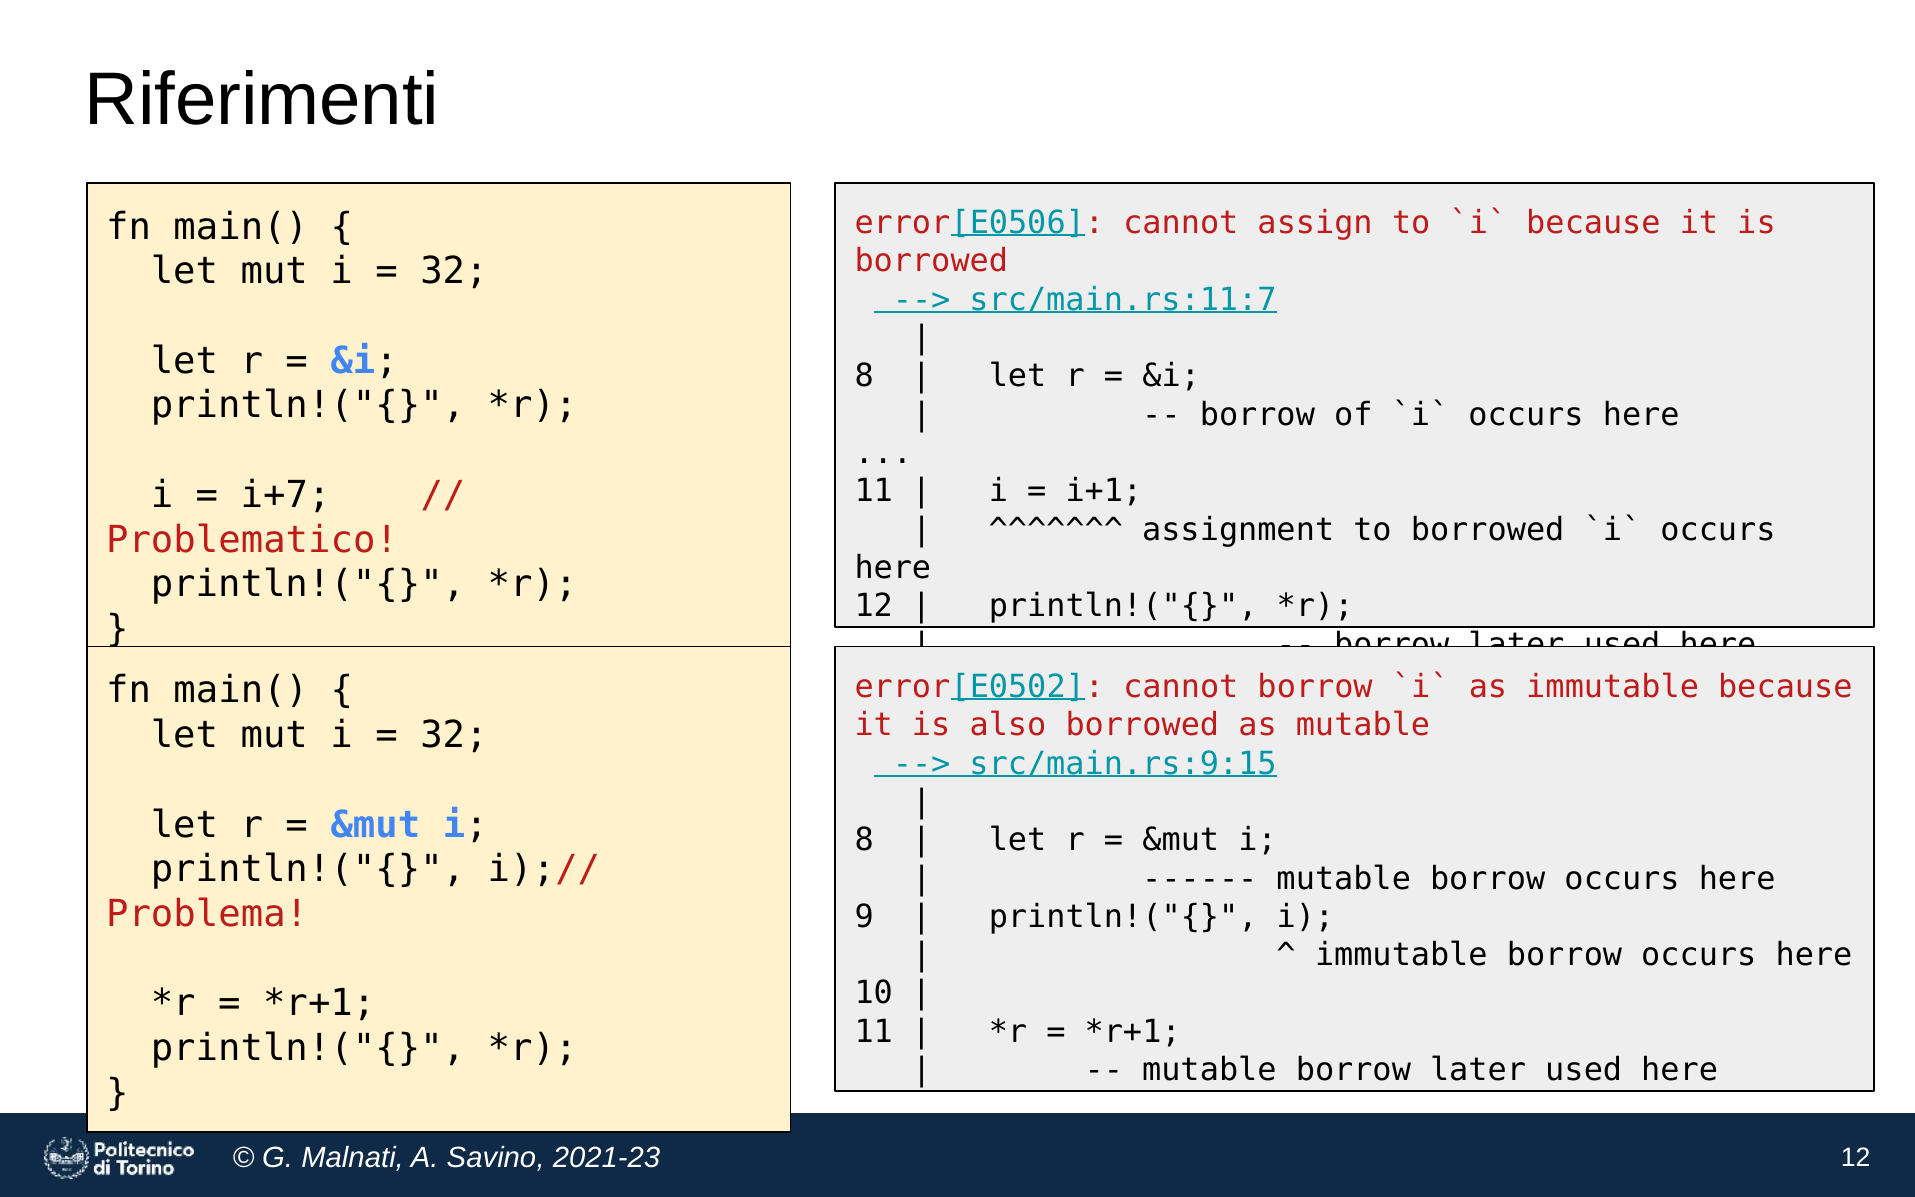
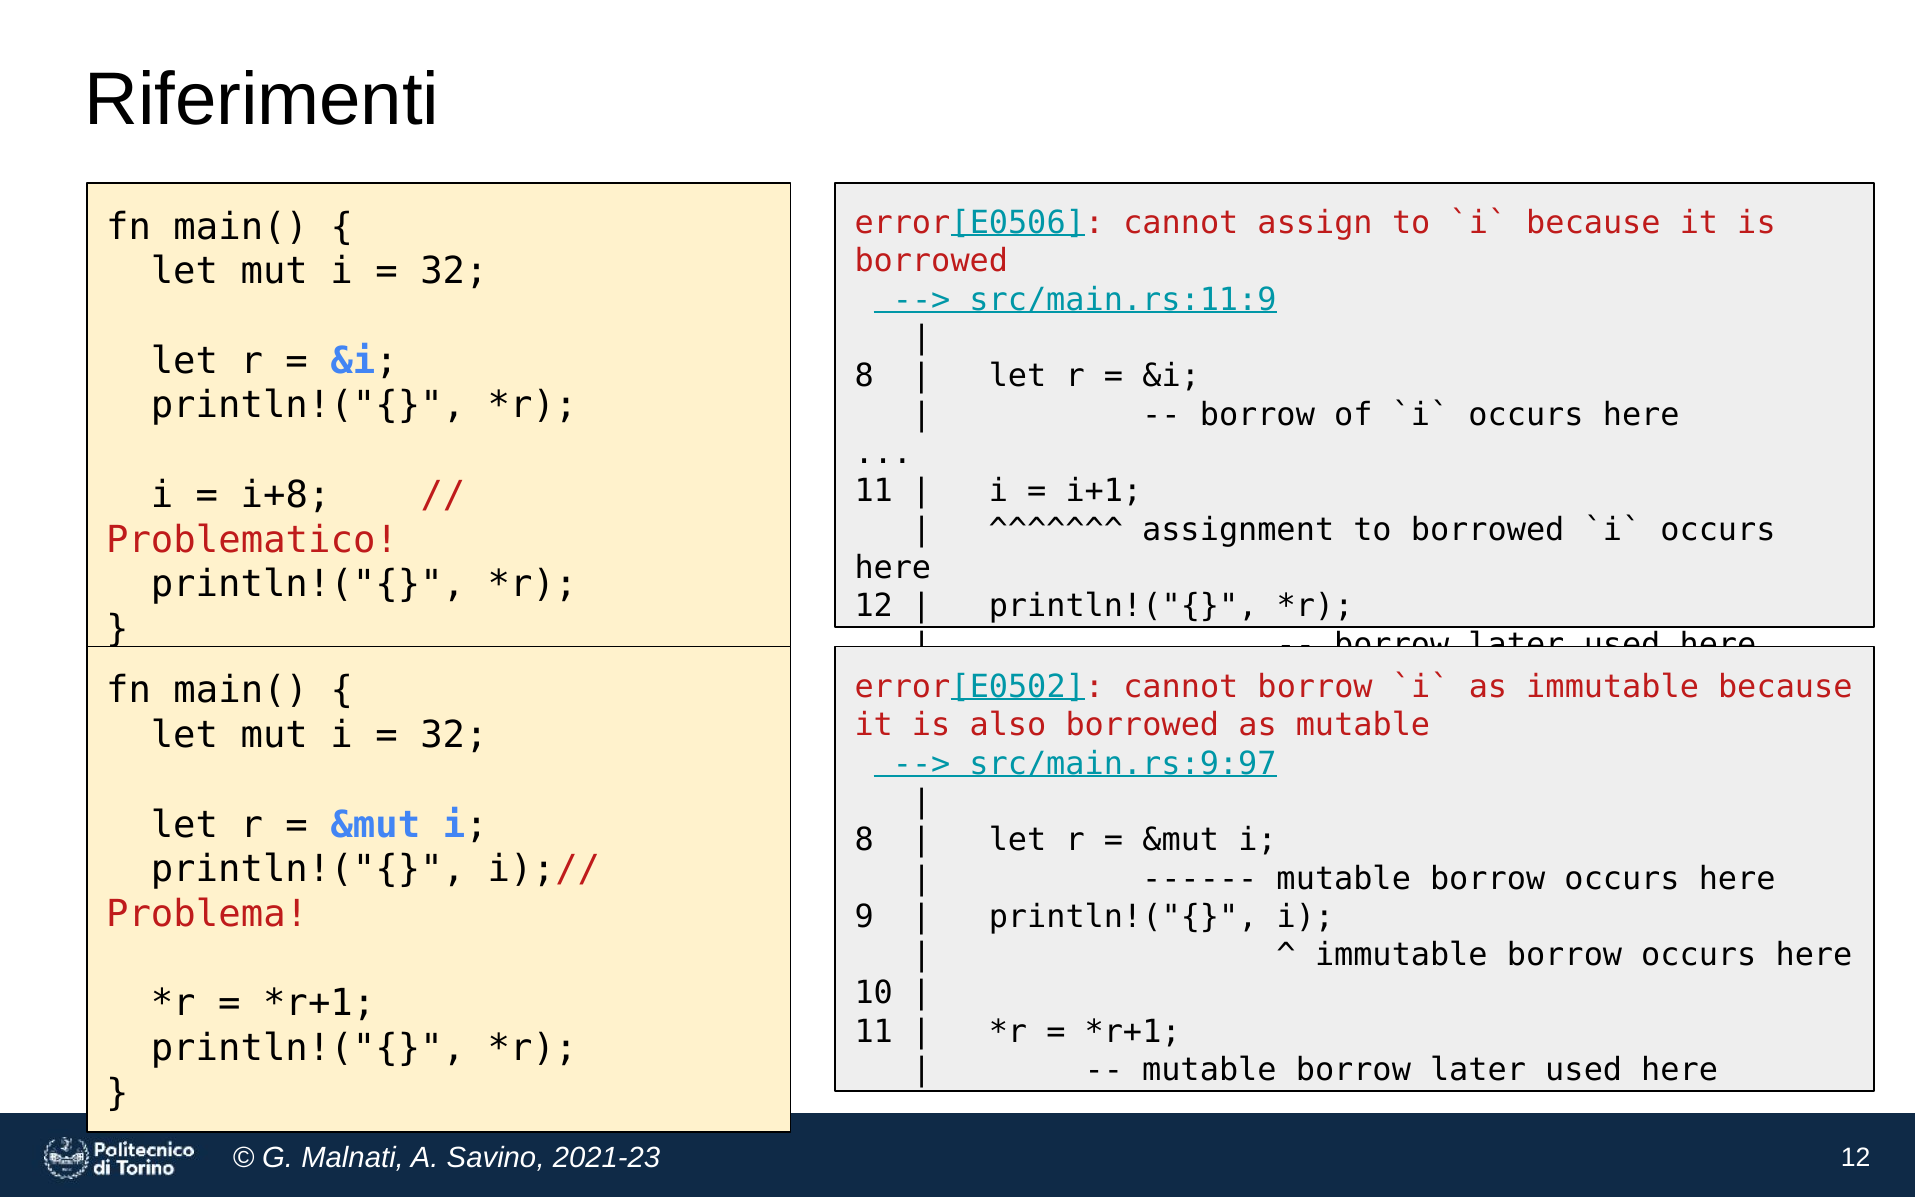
src/main.rs:11:7: src/main.rs:11:7 -> src/main.rs:11:9
i+7: i+7 -> i+8
src/main.rs:9:15: src/main.rs:9:15 -> src/main.rs:9:97
